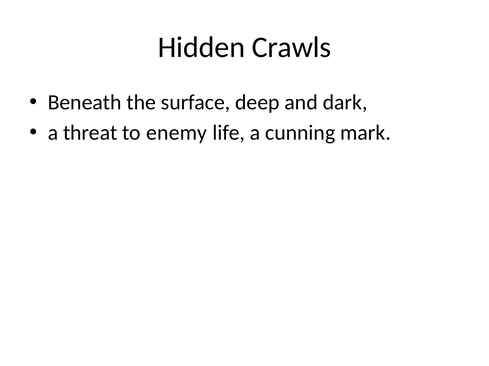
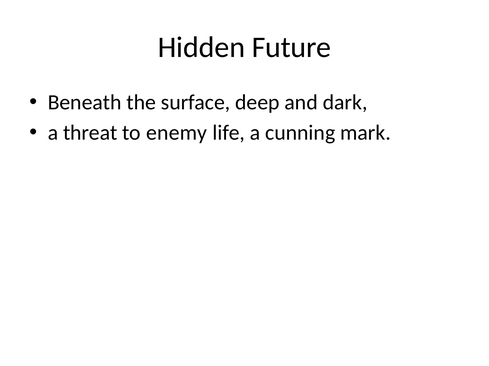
Crawls: Crawls -> Future
